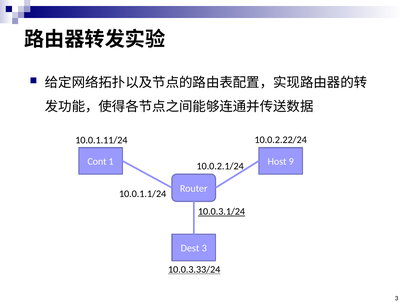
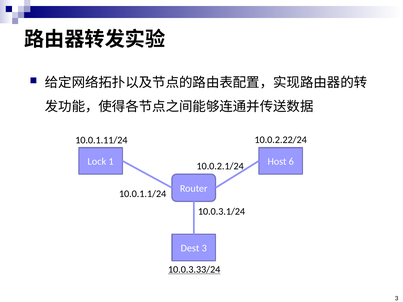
Cont: Cont -> Lock
9: 9 -> 6
10.0.3.1/24 underline: present -> none
